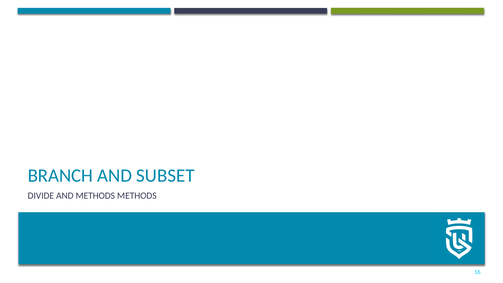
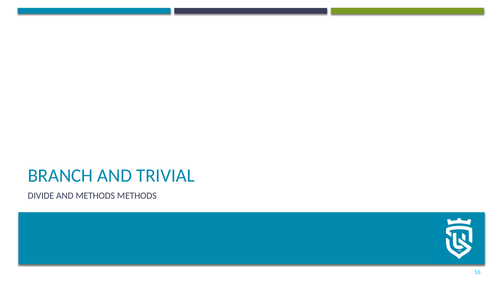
SUBSET: SUBSET -> TRIVIAL
